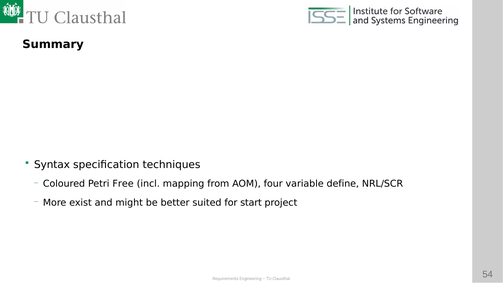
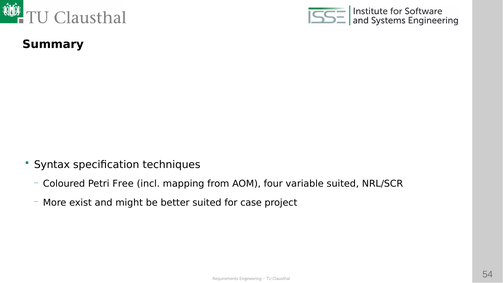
variable define: define -> suited
start: start -> case
